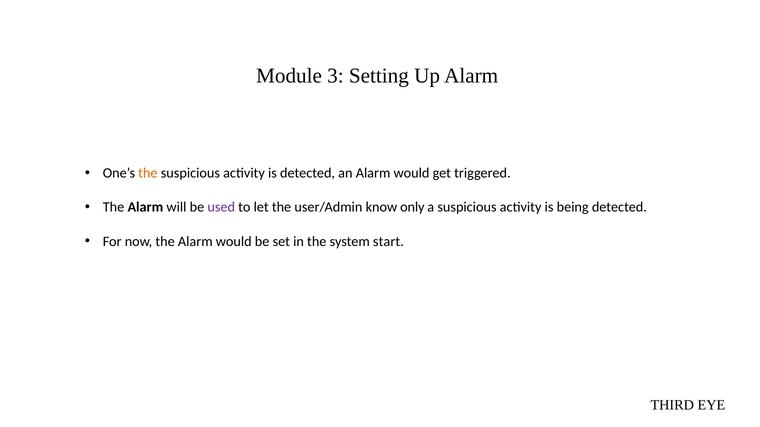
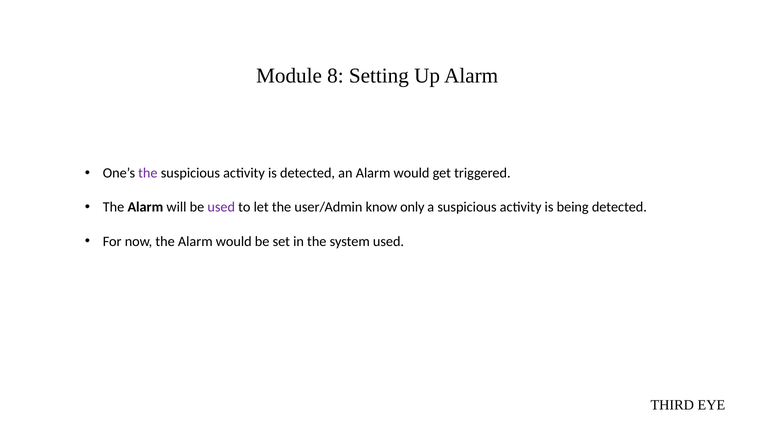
3: 3 -> 8
the at (148, 173) colour: orange -> purple
system start: start -> used
